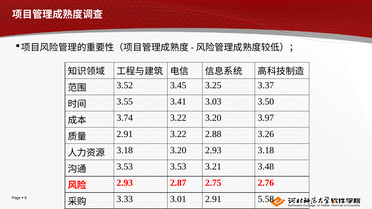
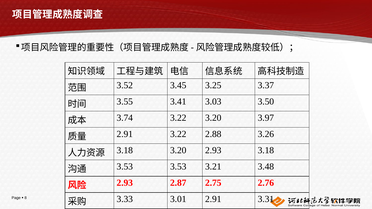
5.58: 5.58 -> 3.31
